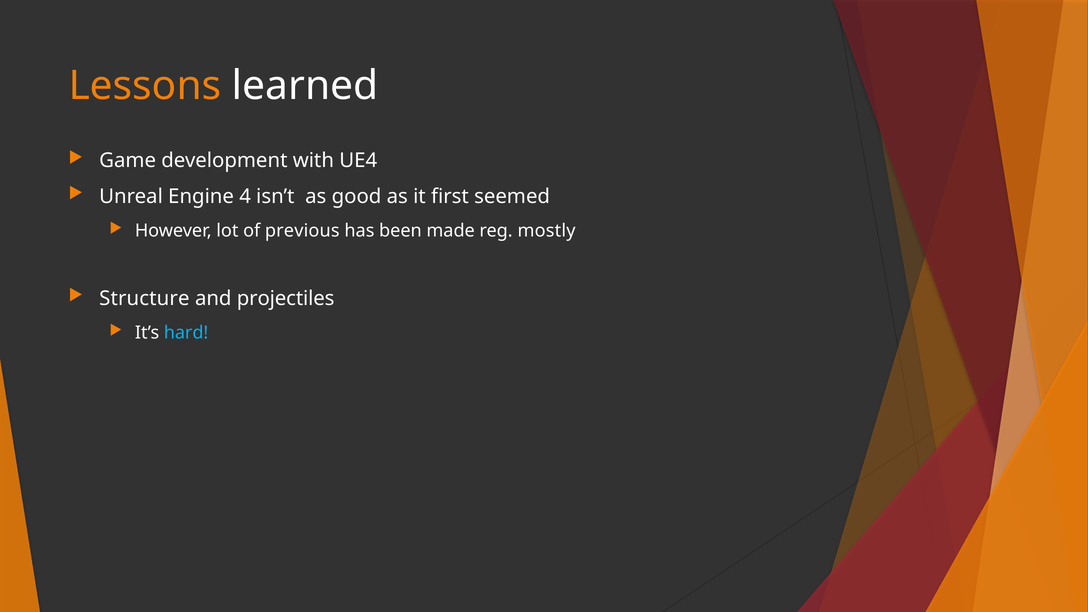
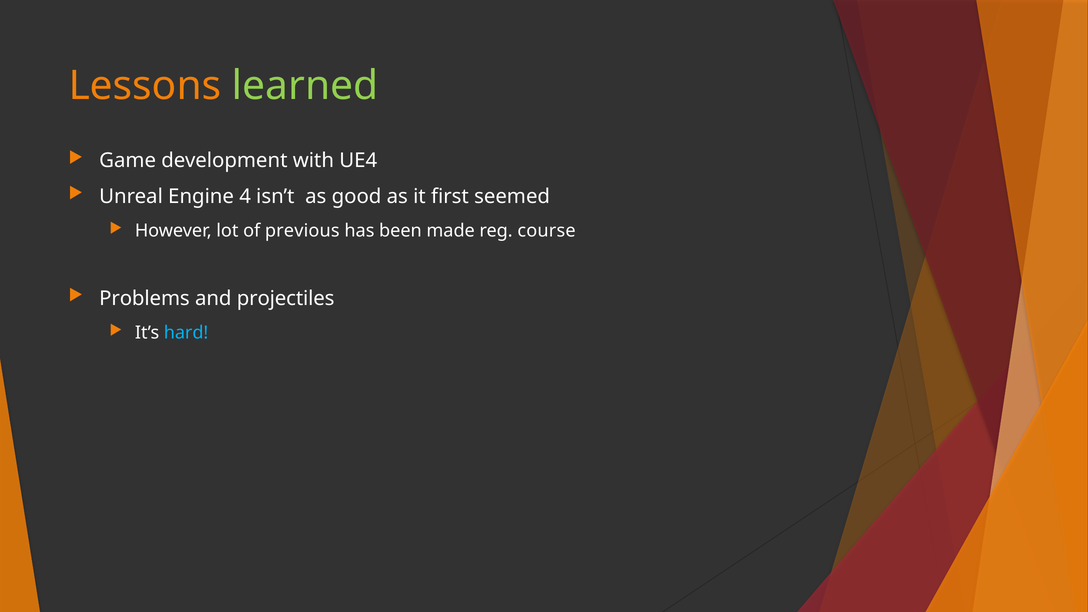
learned colour: white -> light green
mostly: mostly -> course
Structure: Structure -> Problems
